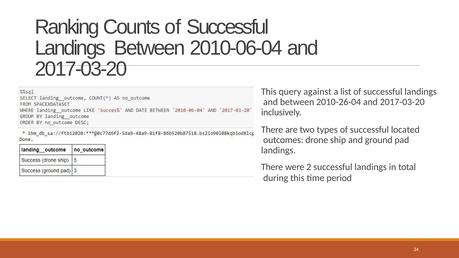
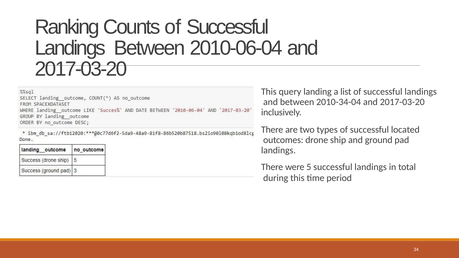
against: against -> landing
2010-26-04: 2010-26-04 -> 2010-34-04
2: 2 -> 5
